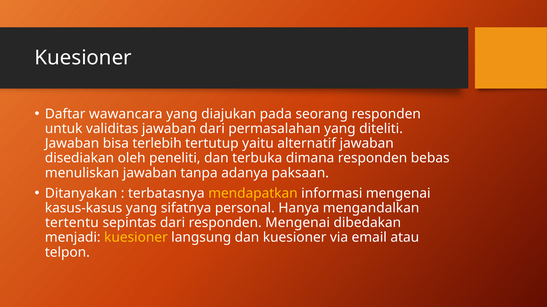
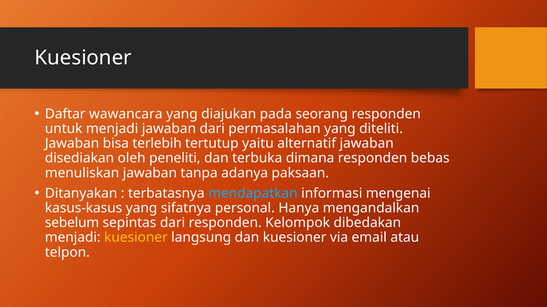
untuk validitas: validitas -> menjadi
mendapatkan colour: yellow -> light blue
tertentu: tertentu -> sebelum
responden Mengenai: Mengenai -> Kelompok
